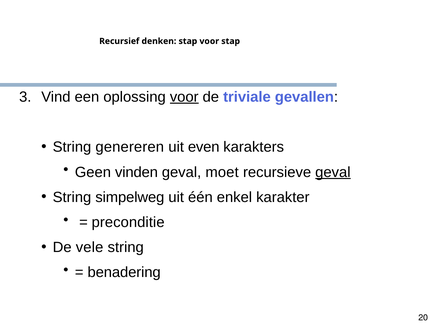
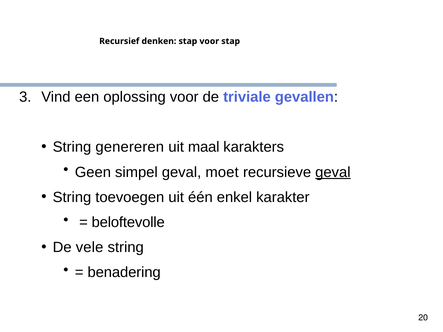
voor at (184, 97) underline: present -> none
even: even -> maal
vinden: vinden -> simpel
simpelweg: simpelweg -> toevoegen
preconditie: preconditie -> beloftevolle
